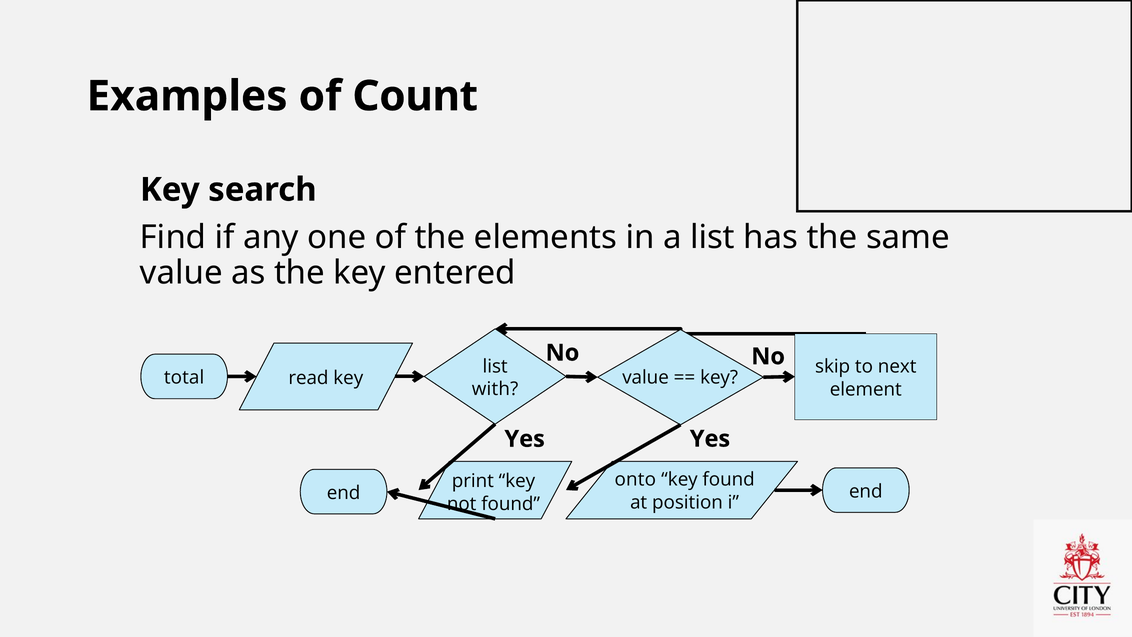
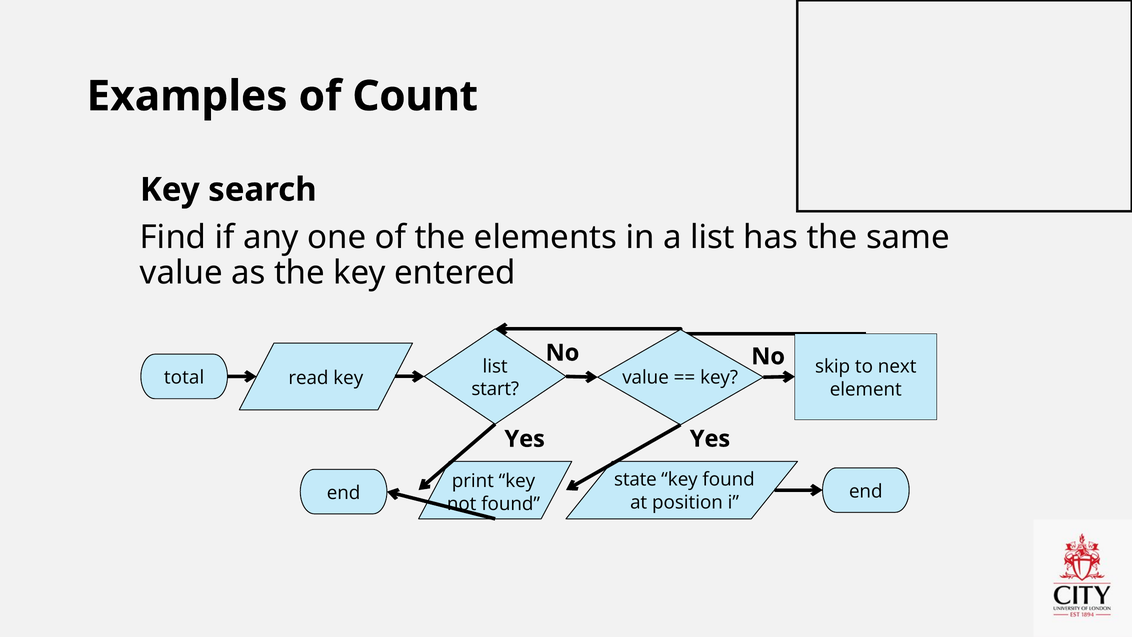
with: with -> start
onto: onto -> state
